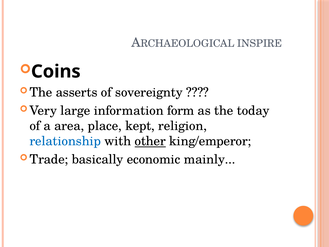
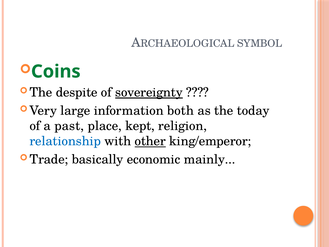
INSPIRE: INSPIRE -> SYMBOL
Coins colour: black -> green
asserts: asserts -> despite
sovereignty underline: none -> present
form: form -> both
area: area -> past
